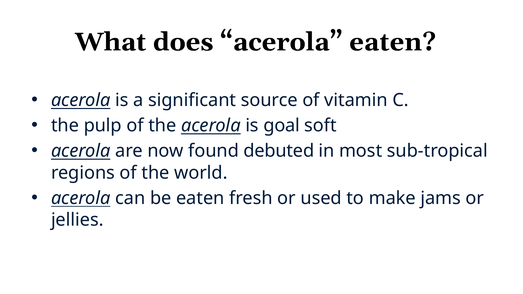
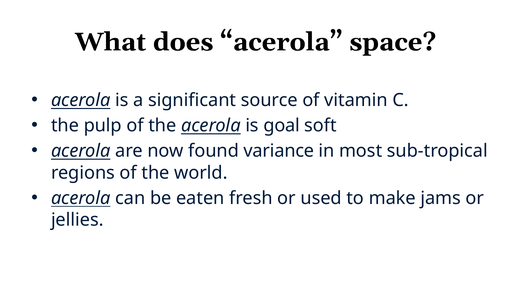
acerola eaten: eaten -> space
debuted: debuted -> variance
